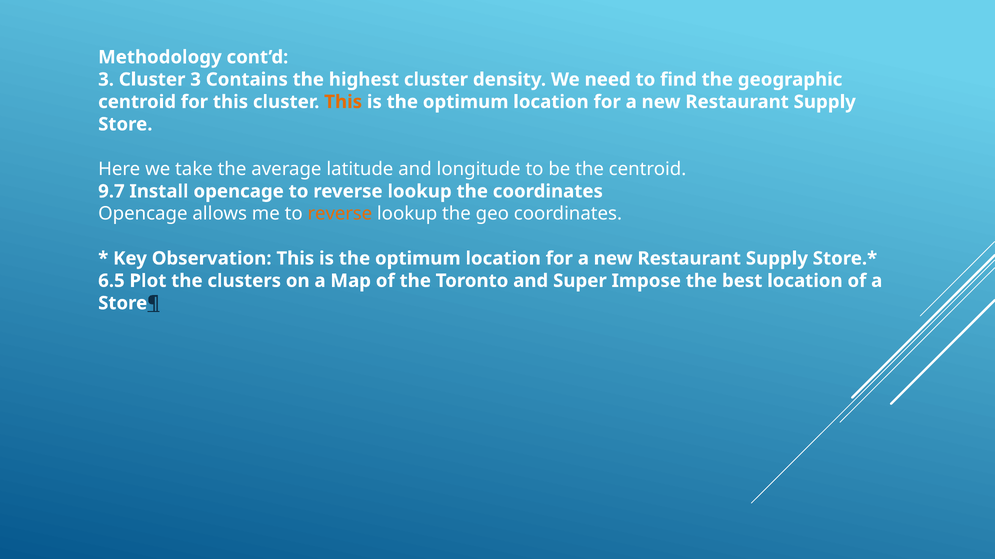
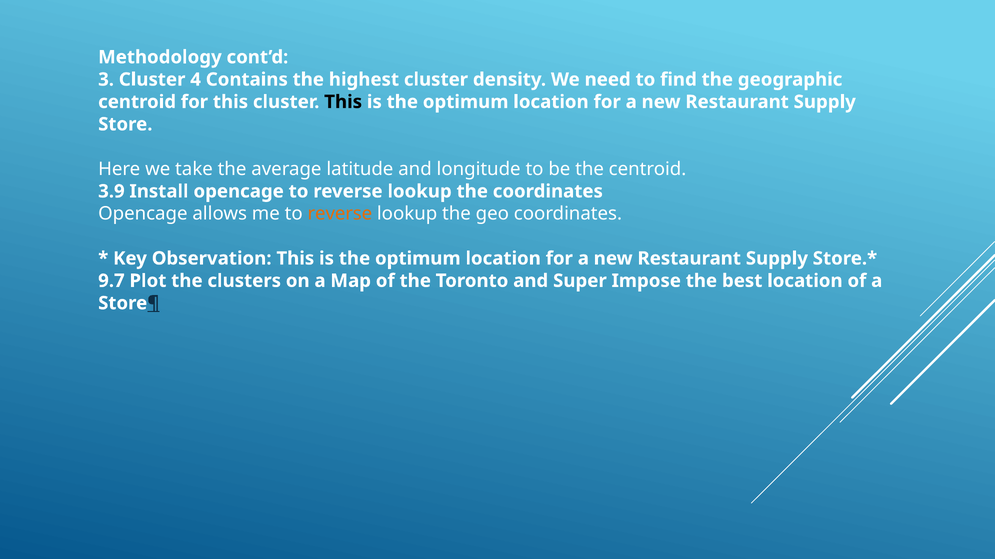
Cluster 3: 3 -> 4
This at (343, 102) colour: orange -> black
9.7: 9.7 -> 3.9
6.5: 6.5 -> 9.7
